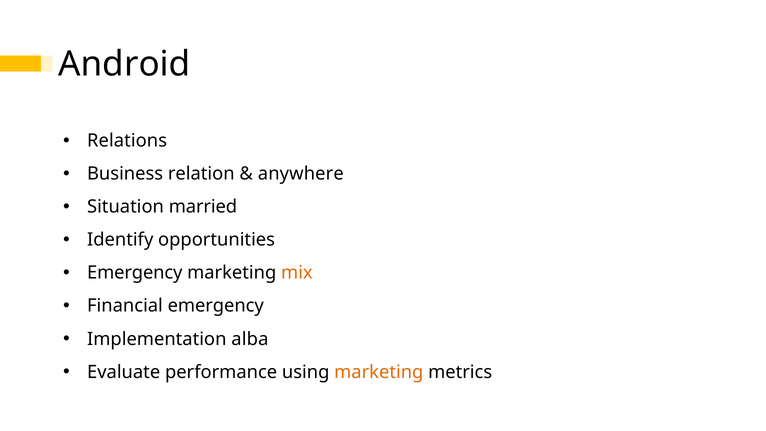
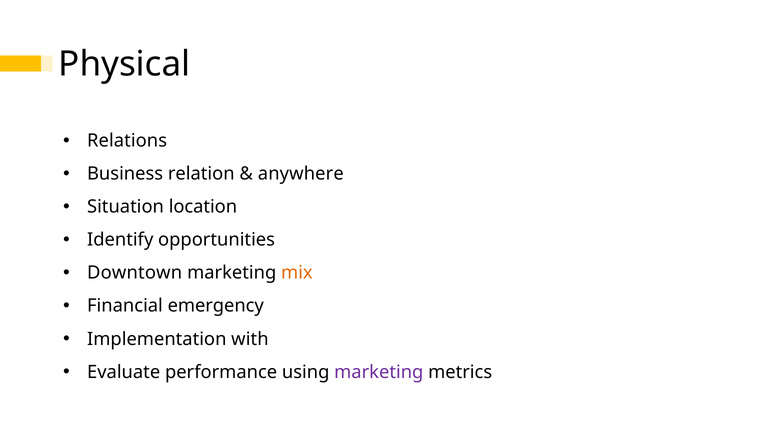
Android: Android -> Physical
married: married -> location
Emergency at (135, 273): Emergency -> Downtown
alba: alba -> with
marketing at (379, 372) colour: orange -> purple
